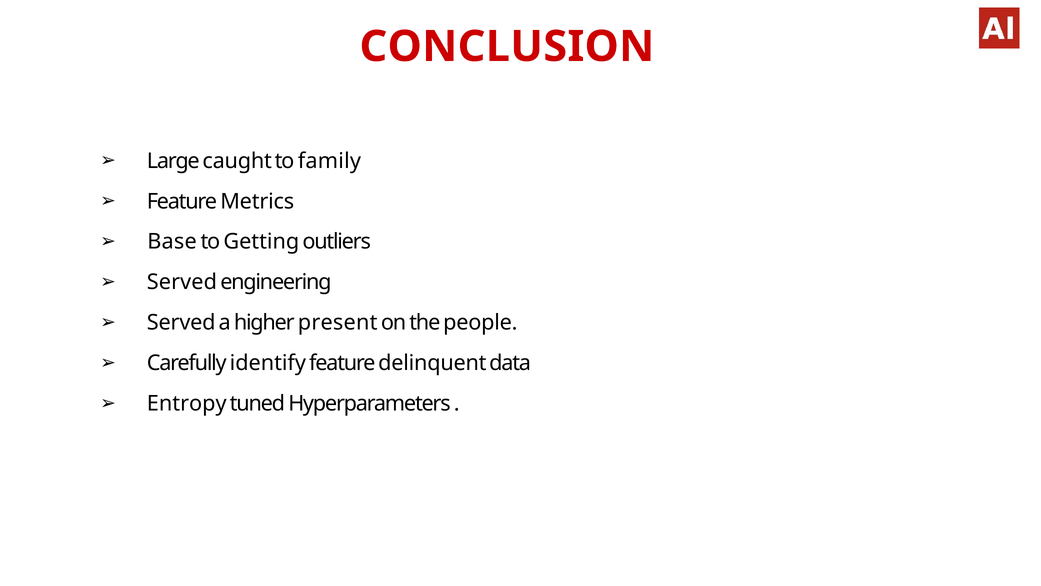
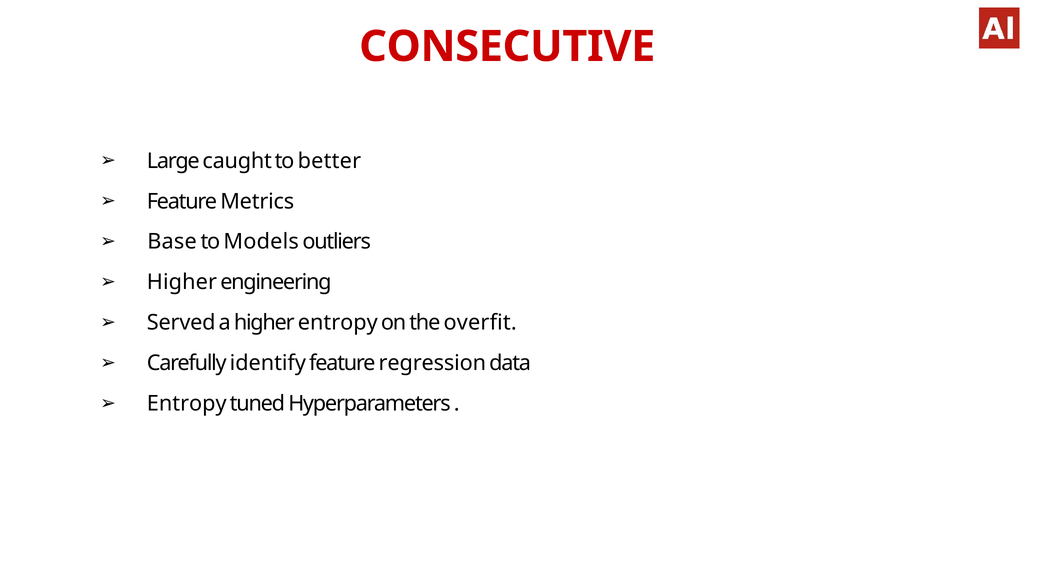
CONCLUSION: CONCLUSION -> CONSECUTIVE
family: family -> better
Getting: Getting -> Models
Served at (182, 282): Served -> Higher
higher present: present -> entropy
people: people -> overﬁt
delinquent: delinquent -> regression
